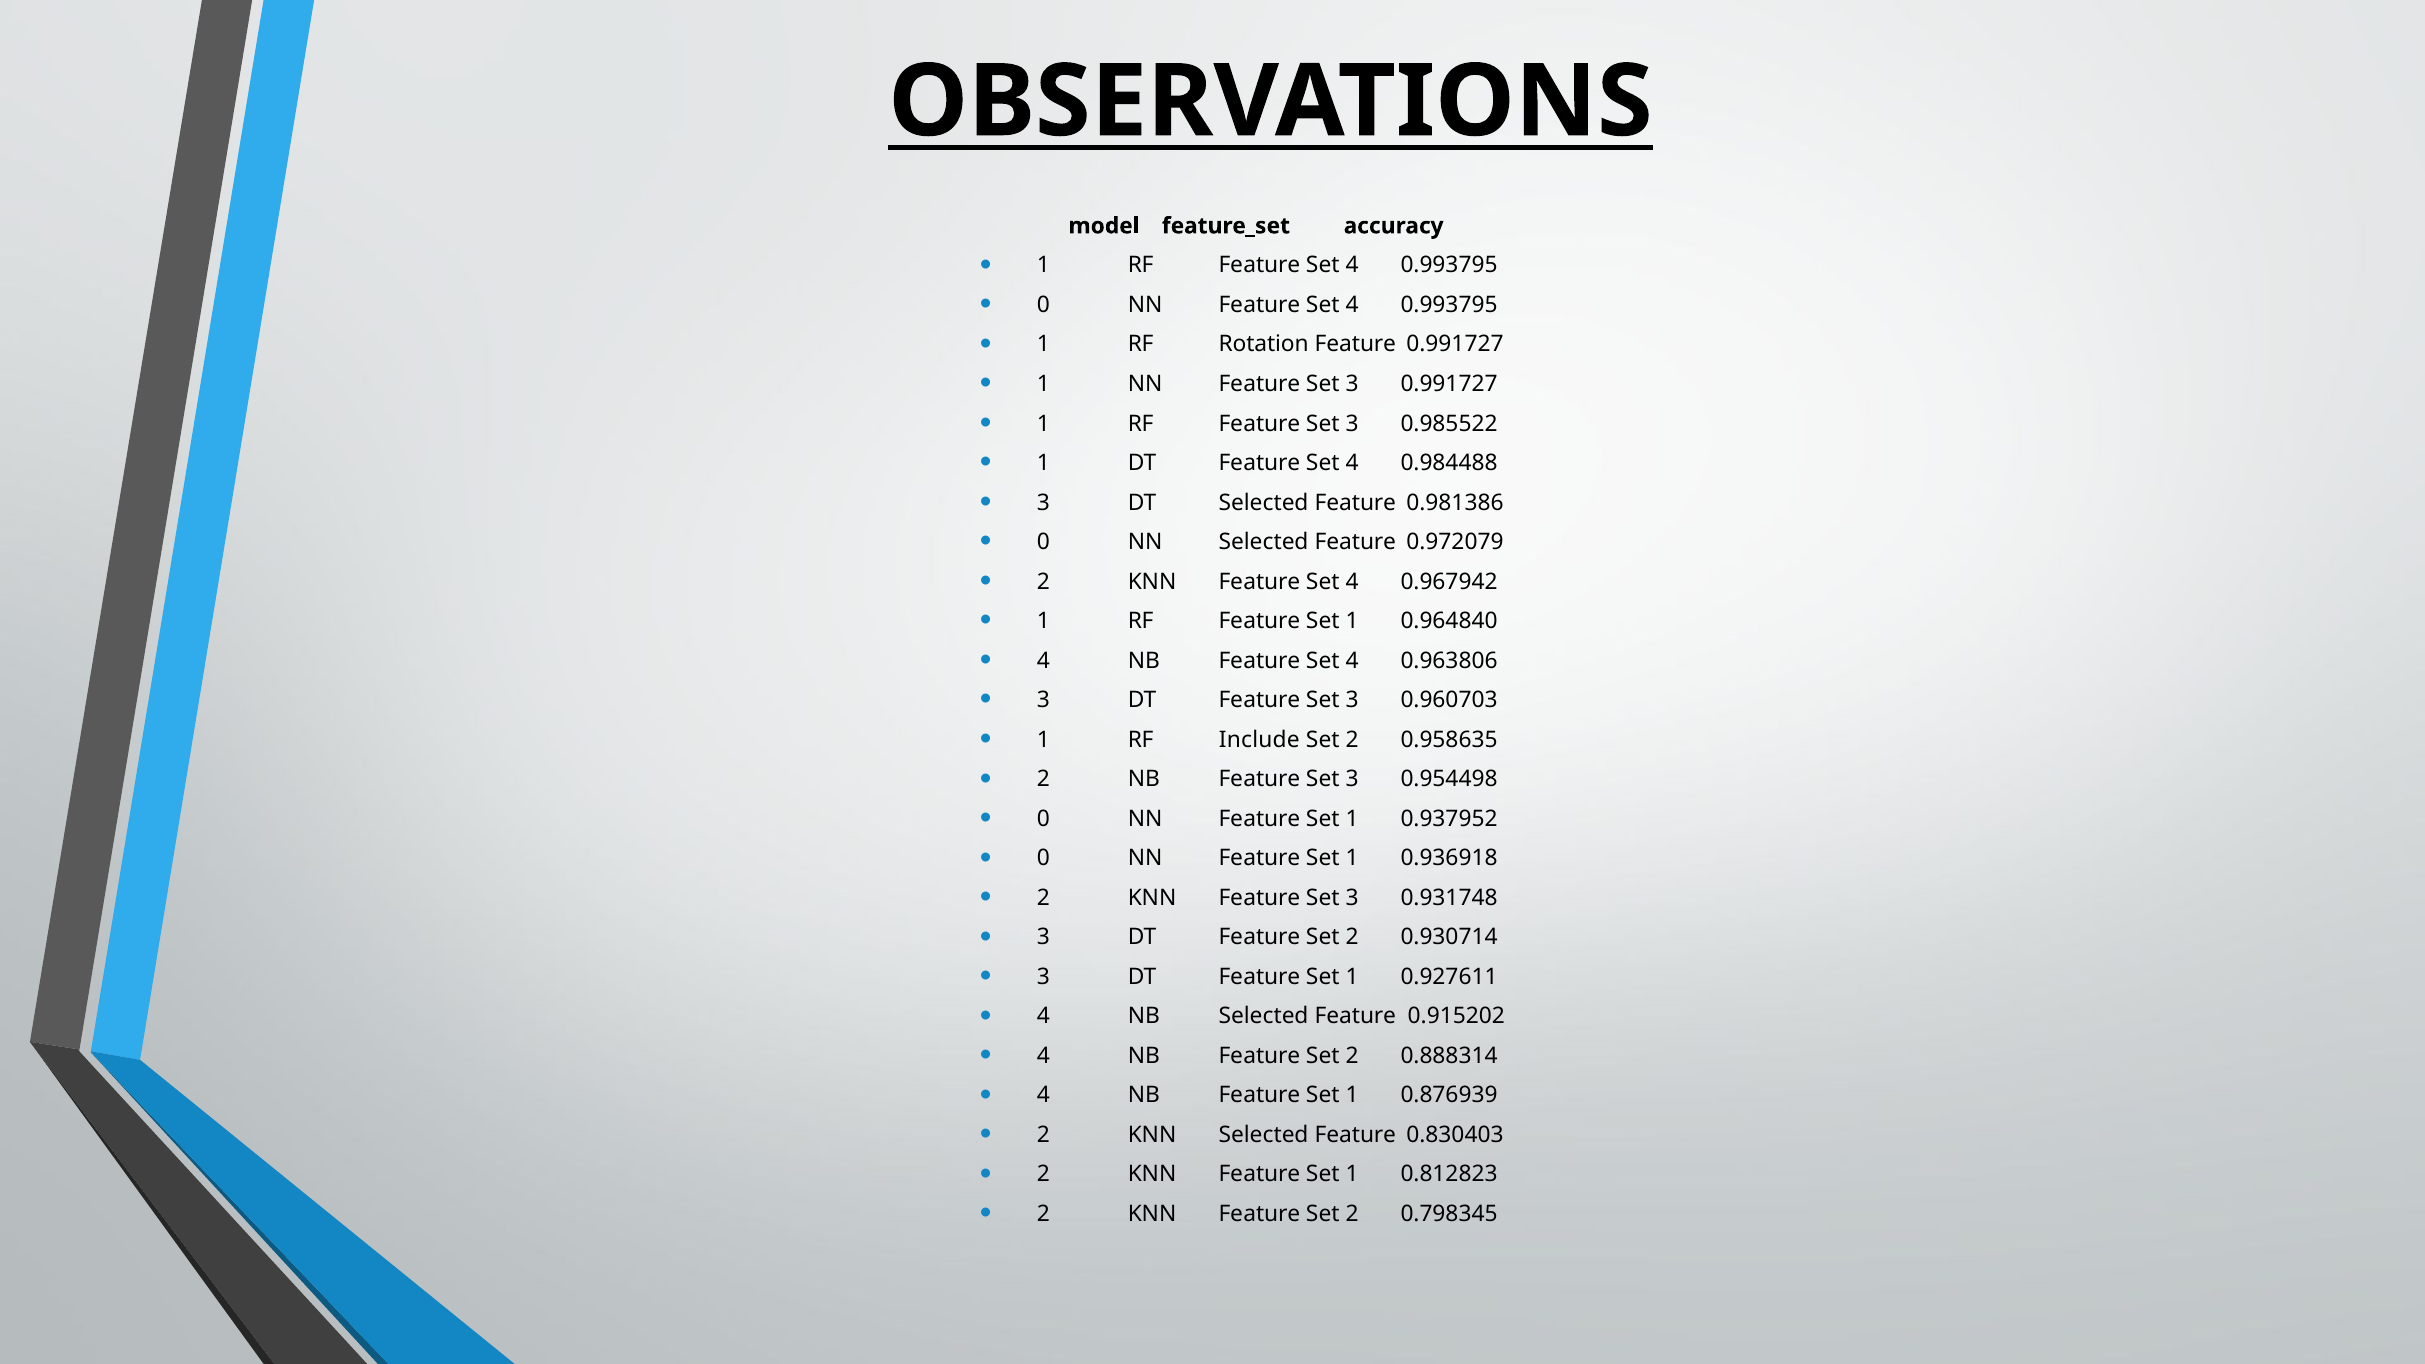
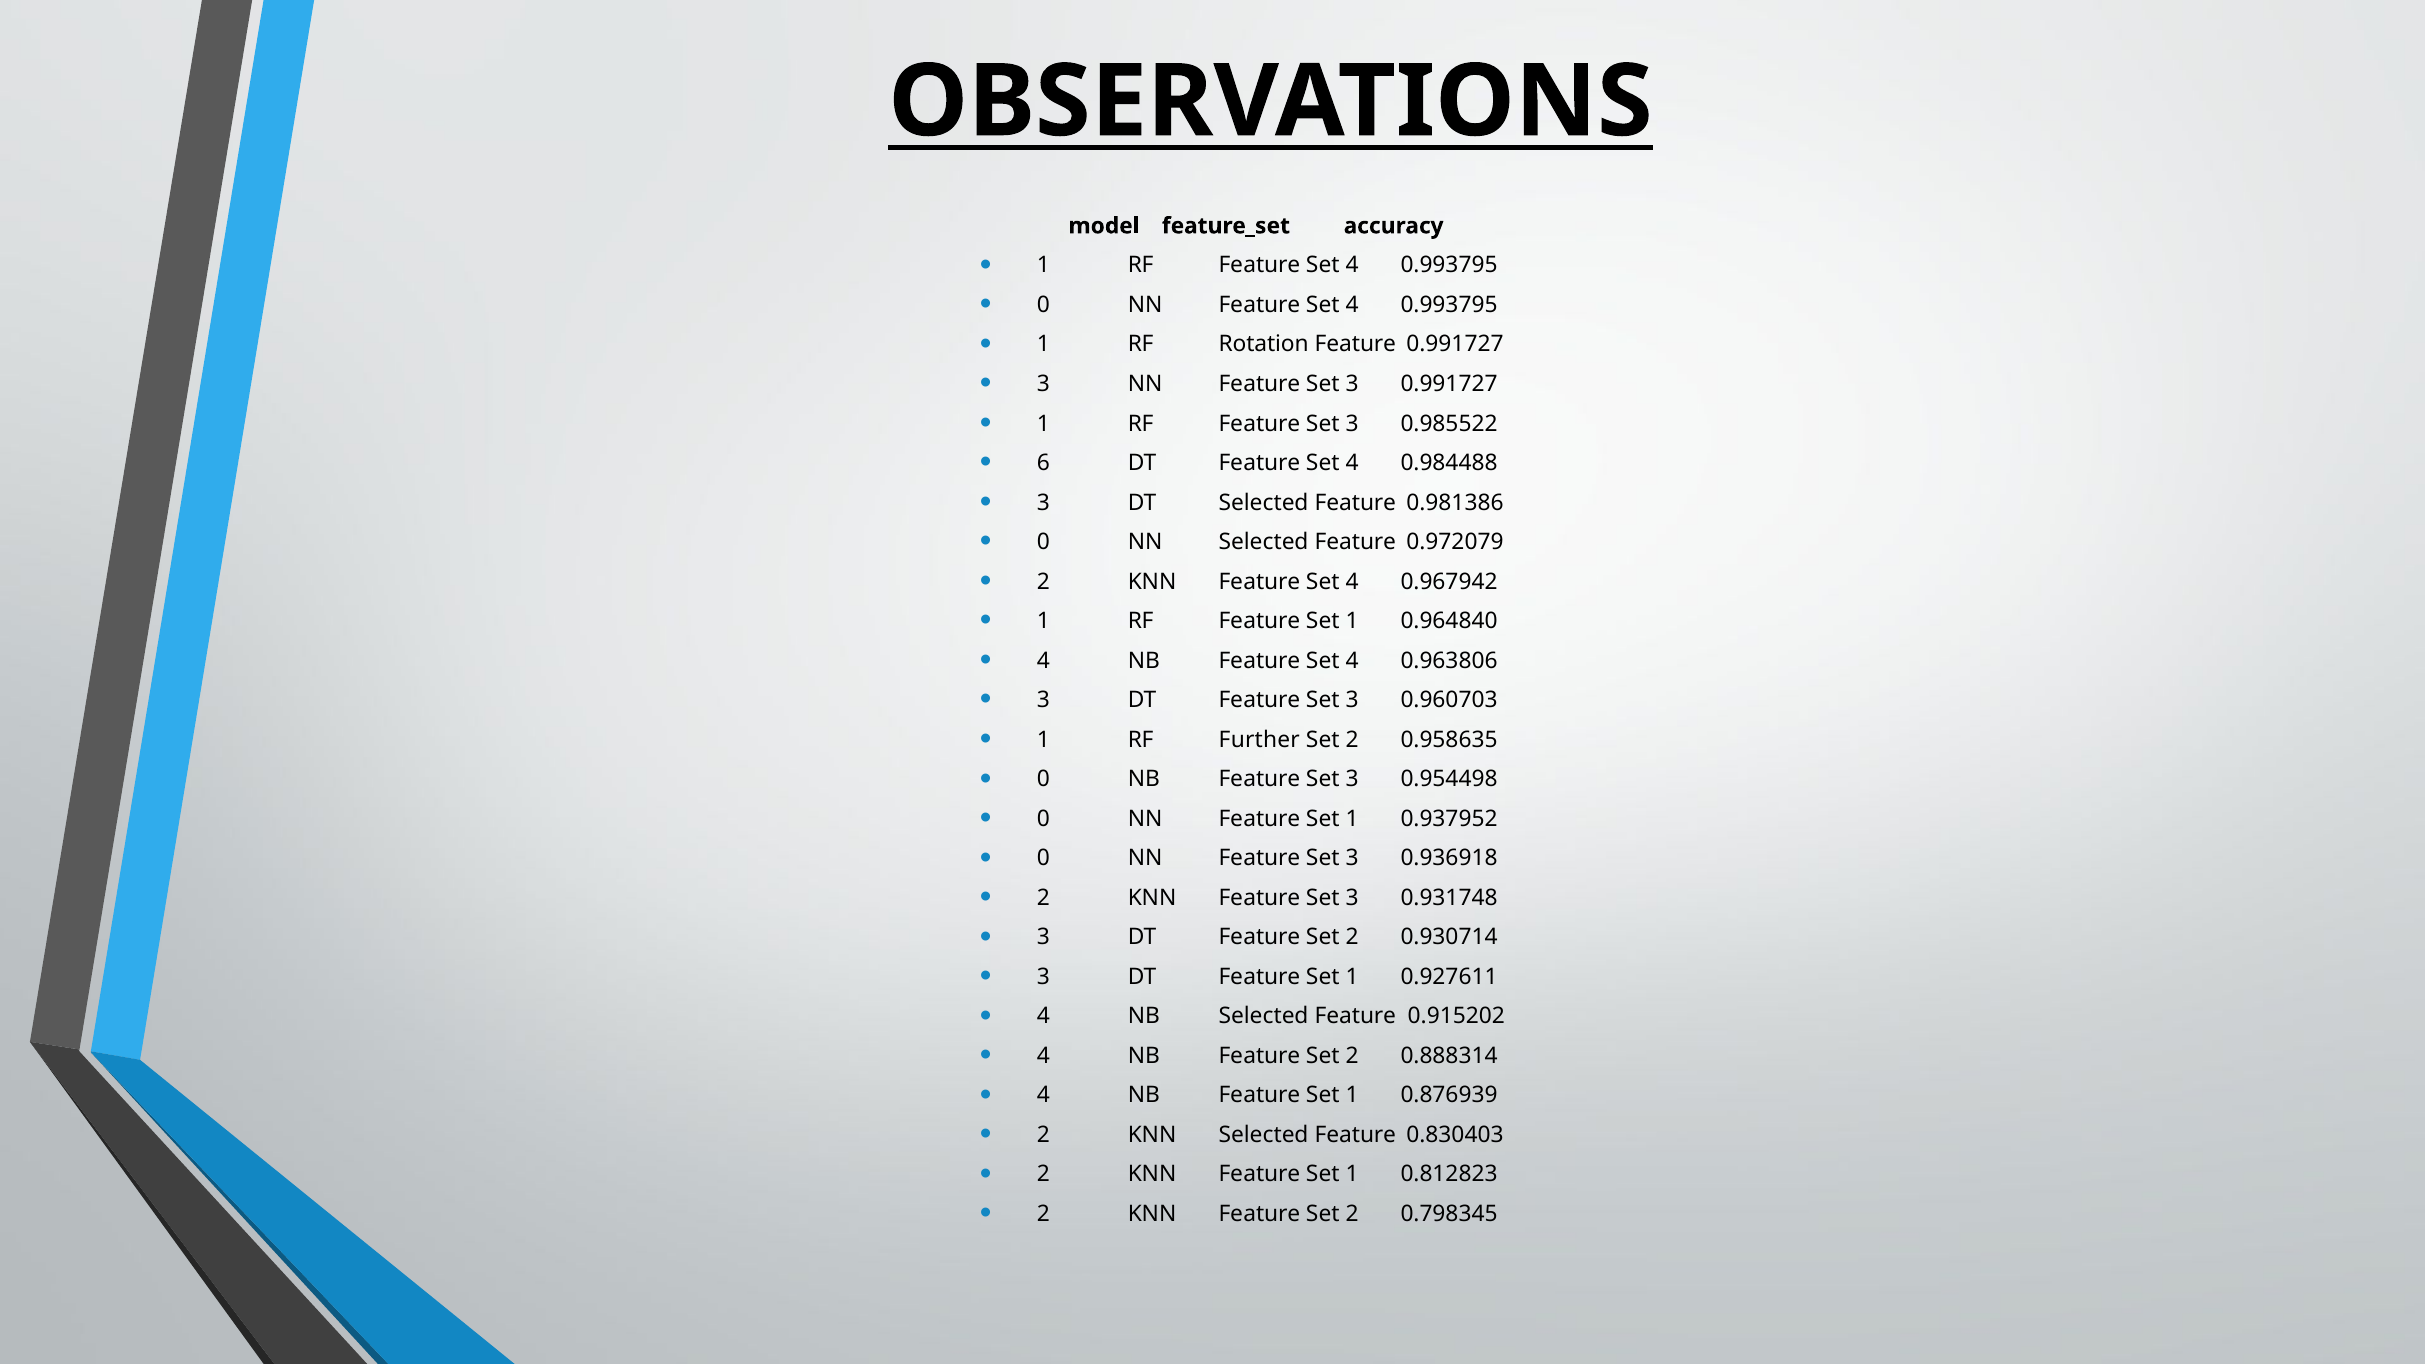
1 at (1043, 384): 1 -> 3
1 at (1043, 463): 1 -> 6
Include: Include -> Further
2 at (1043, 779): 2 -> 0
1 at (1352, 858): 1 -> 3
